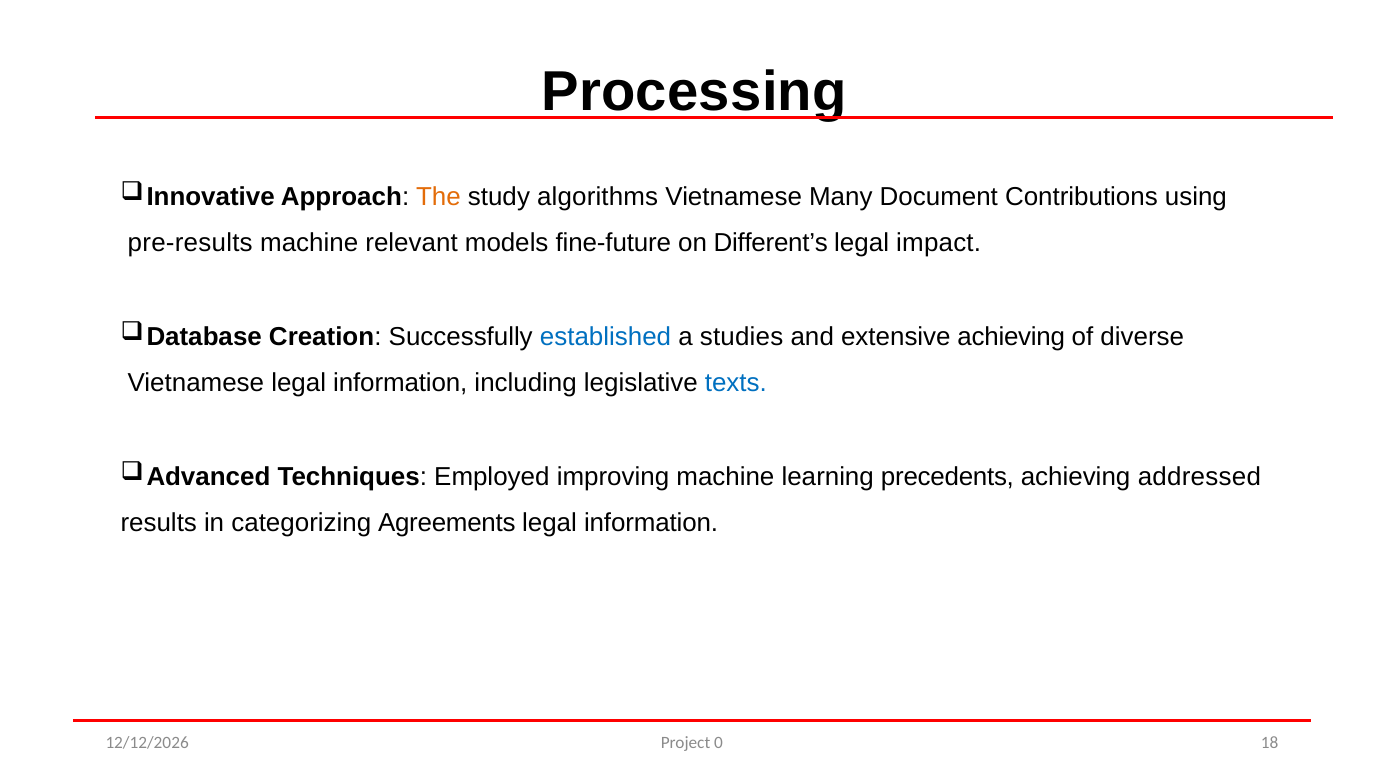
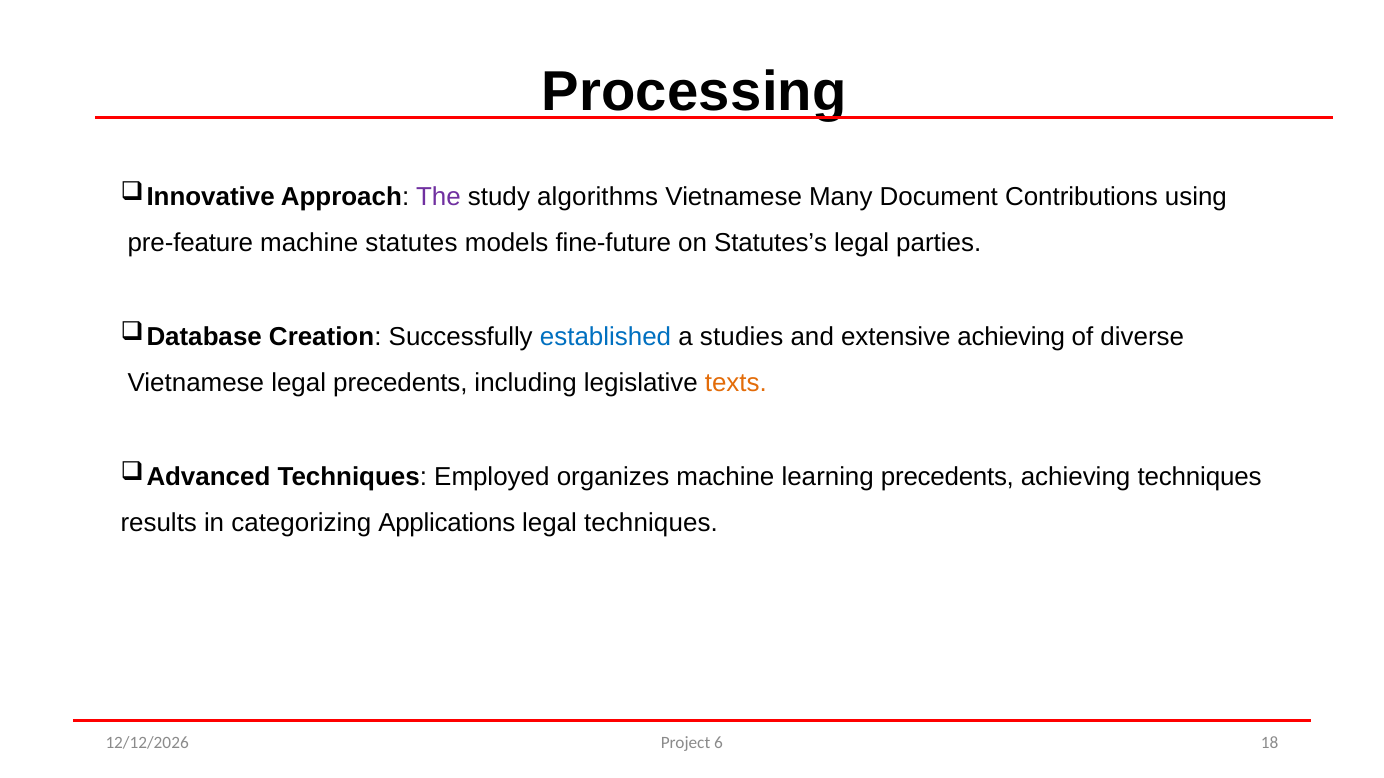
The colour: orange -> purple
pre-results: pre-results -> pre-feature
relevant: relevant -> statutes
Different’s: Different’s -> Statutes’s
impact: impact -> parties
Vietnamese legal information: information -> precedents
texts colour: blue -> orange
improving: improving -> organizes
achieving addressed: addressed -> techniques
Agreements: Agreements -> Applications
information at (651, 524): information -> techniques
0: 0 -> 6
